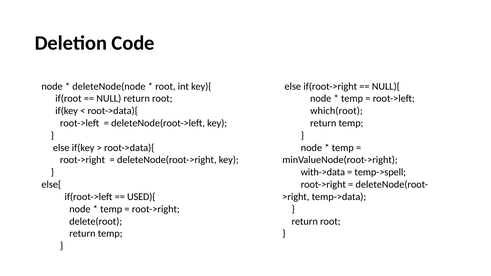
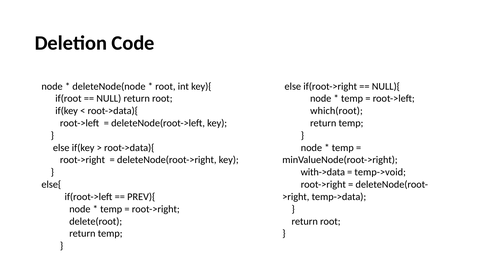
temp->spell: temp->spell -> temp->void
USED){: USED){ -> PREV){
